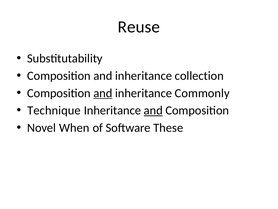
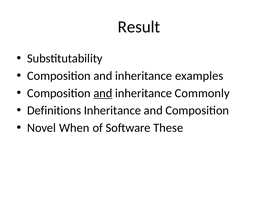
Reuse: Reuse -> Result
collection: collection -> examples
Technique: Technique -> Definitions
and at (153, 110) underline: present -> none
